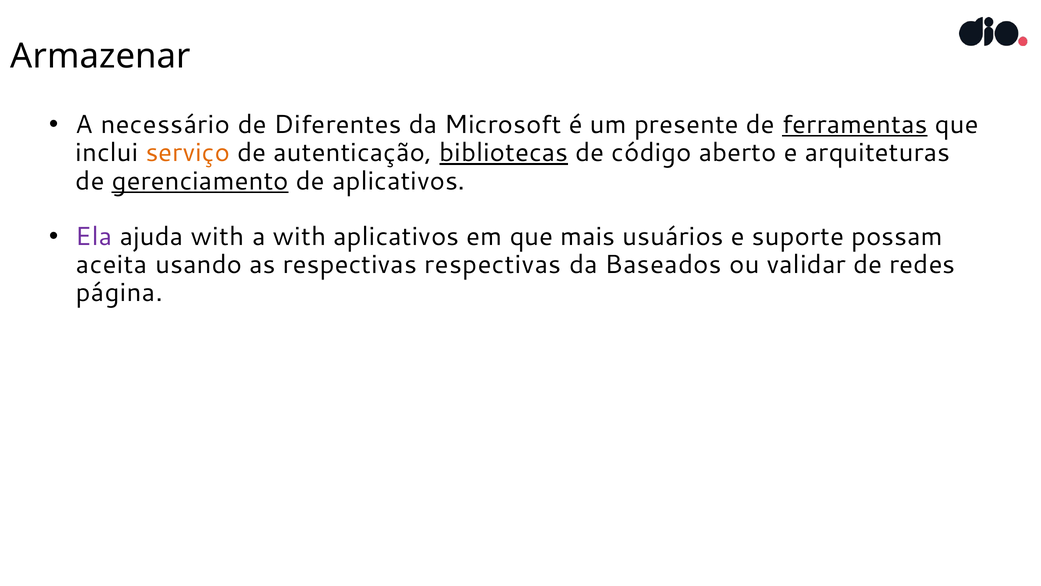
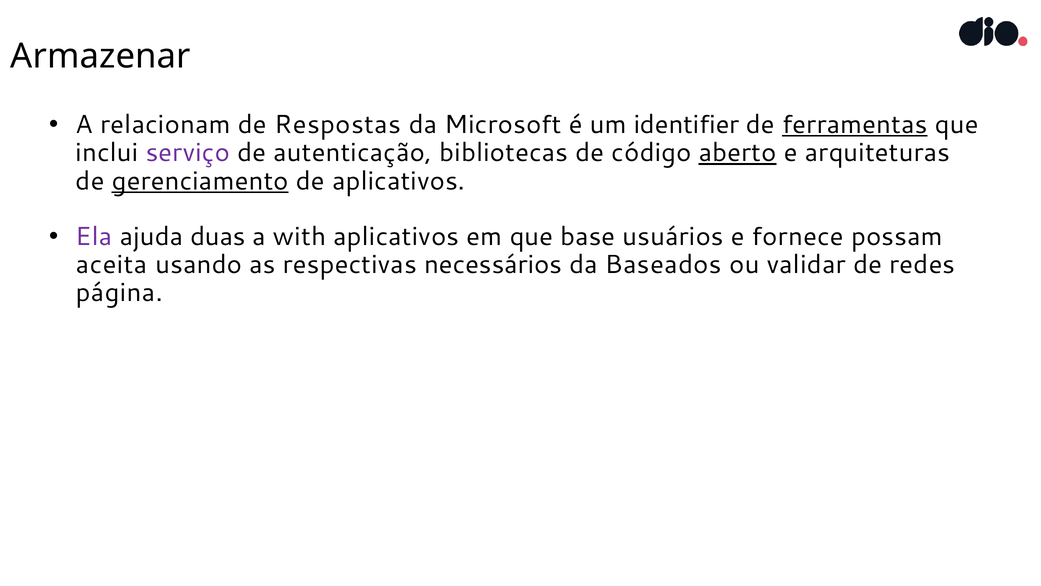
necessário: necessário -> relacionam
Diferentes: Diferentes -> Respostas
presente: presente -> identifier
serviço colour: orange -> purple
bibliotecas underline: present -> none
aberto underline: none -> present
ajuda with: with -> duas
mais: mais -> base
suporte: suporte -> fornece
respectivas respectivas: respectivas -> necessários
